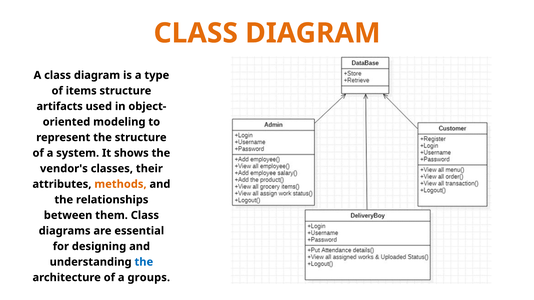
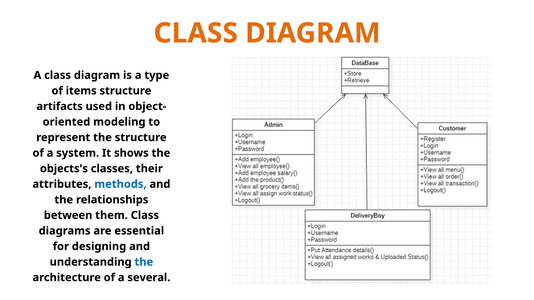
vendor's: vendor's -> objects's
methods colour: orange -> blue
groups: groups -> several
